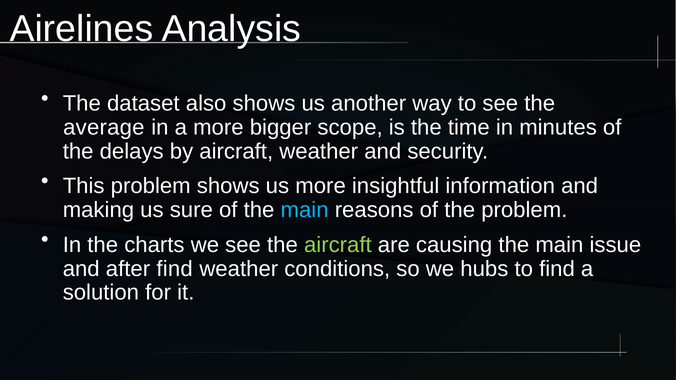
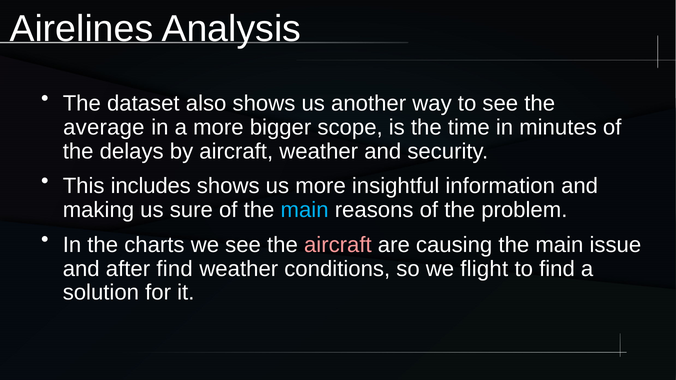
This problem: problem -> includes
aircraft at (338, 245) colour: light green -> pink
hubs: hubs -> flight
